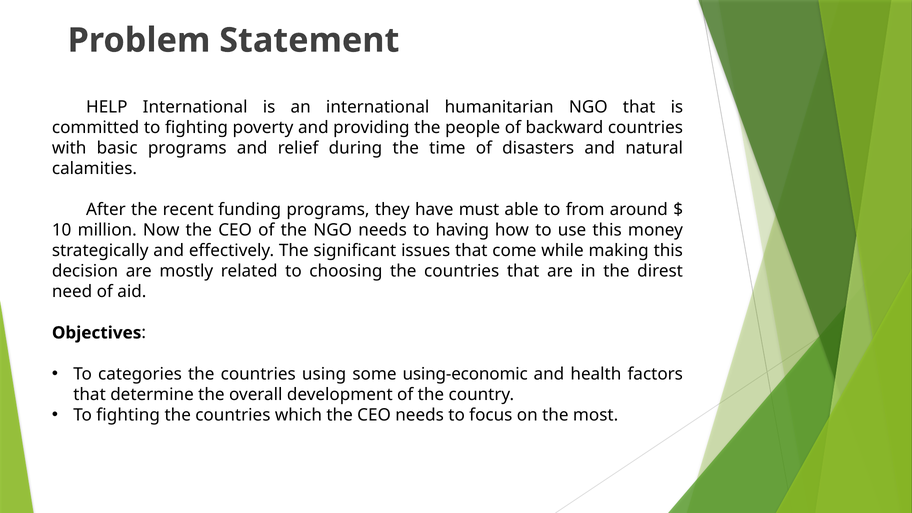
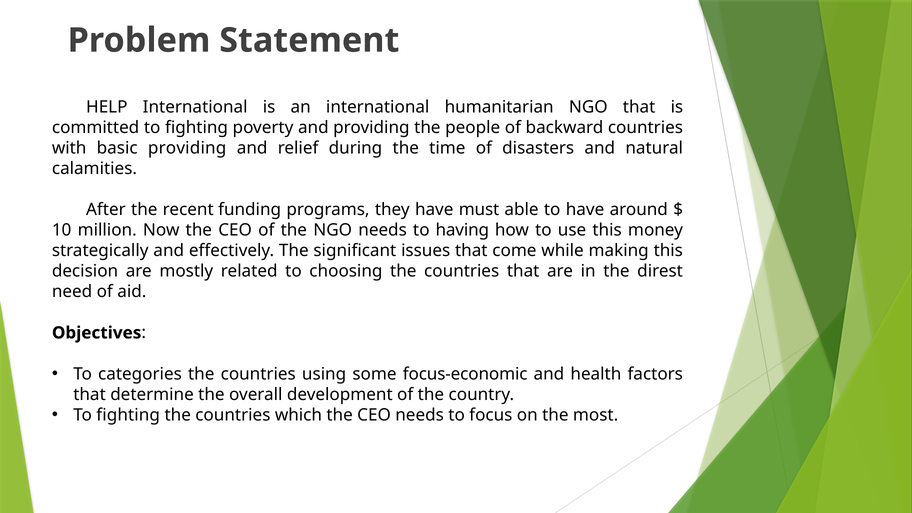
basic programs: programs -> providing
to from: from -> have
using-economic: using-economic -> focus-economic
